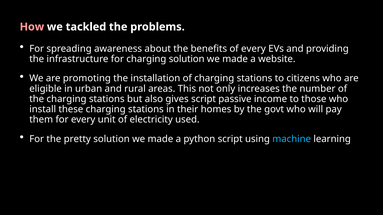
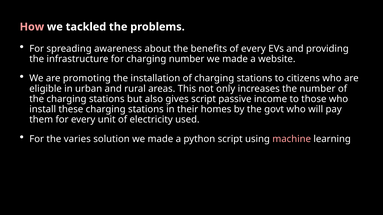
charging solution: solution -> number
pretty: pretty -> varies
machine colour: light blue -> pink
